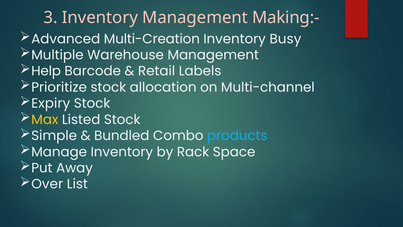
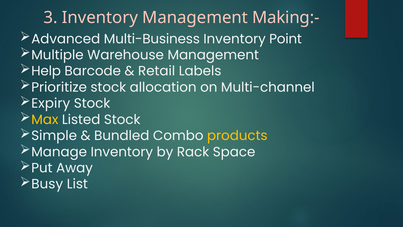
Multi-Creation: Multi-Creation -> Multi-Business
Busy: Busy -> Point
products colour: light blue -> yellow
Over: Over -> Busy
